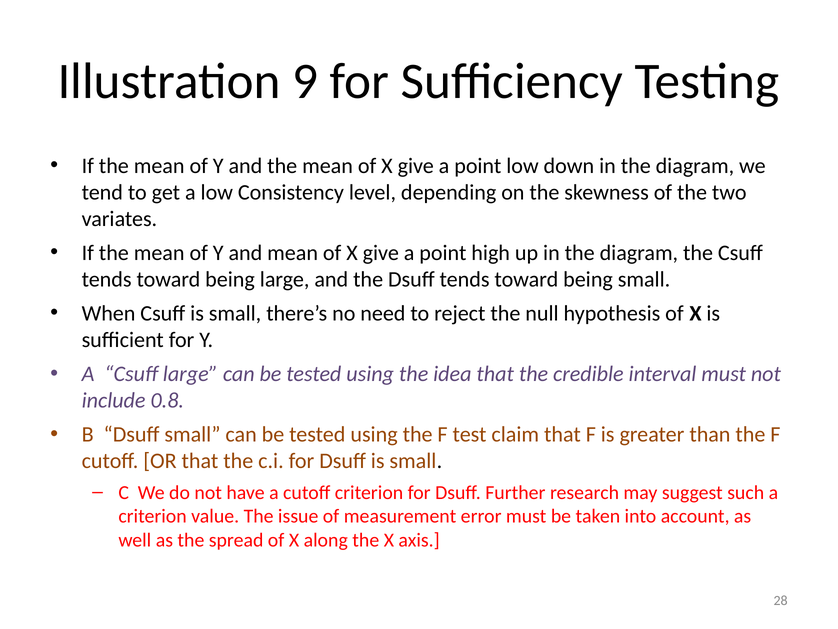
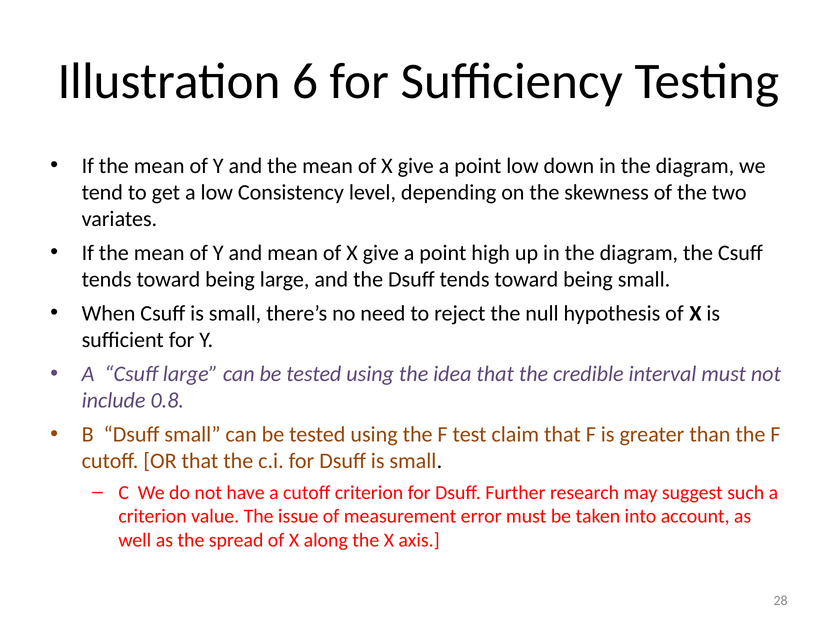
9: 9 -> 6
